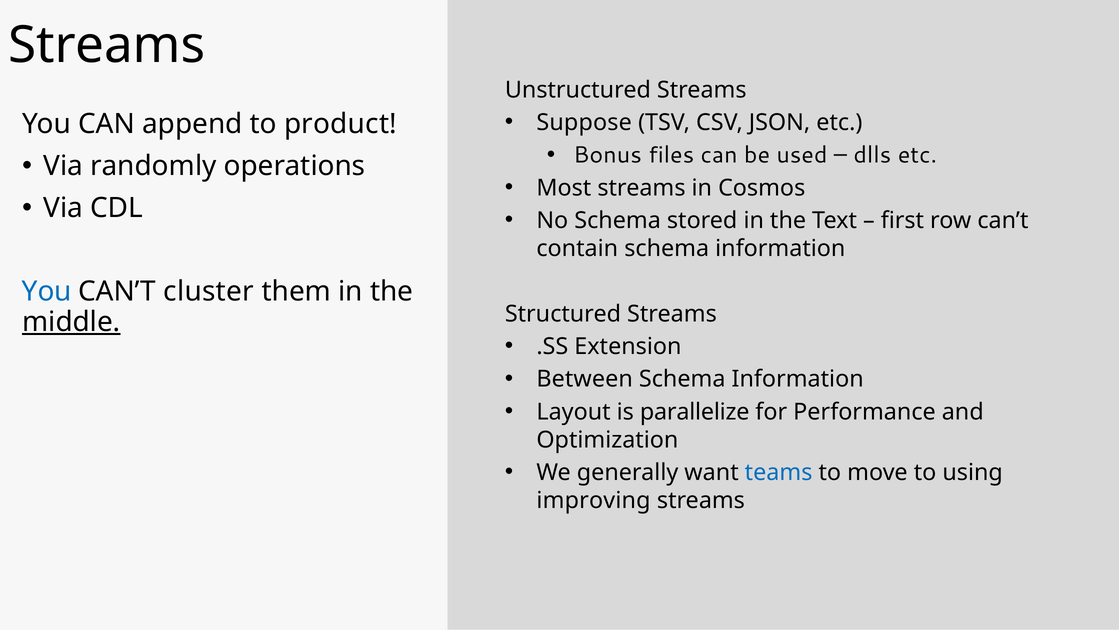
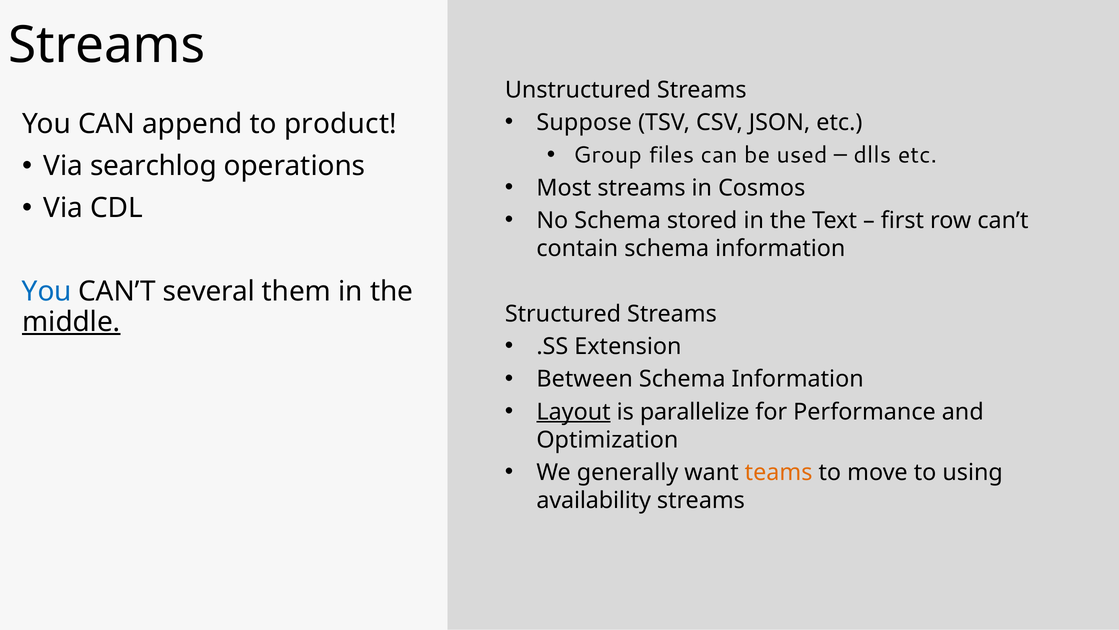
Bonus: Bonus -> Group
randomly: randomly -> searchlog
cluster: cluster -> several
Layout underline: none -> present
teams colour: blue -> orange
improving: improving -> availability
